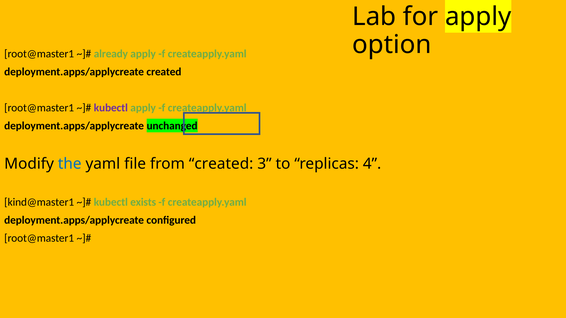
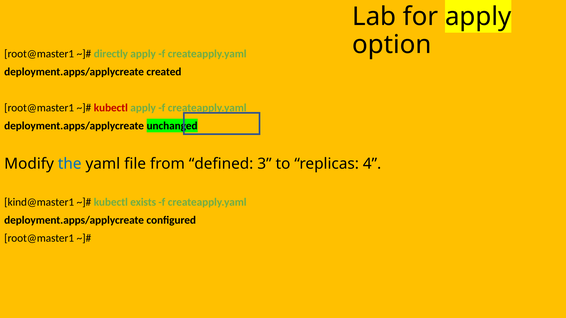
already: already -> directly
kubectl at (111, 108) colour: purple -> red
from created: created -> defined
